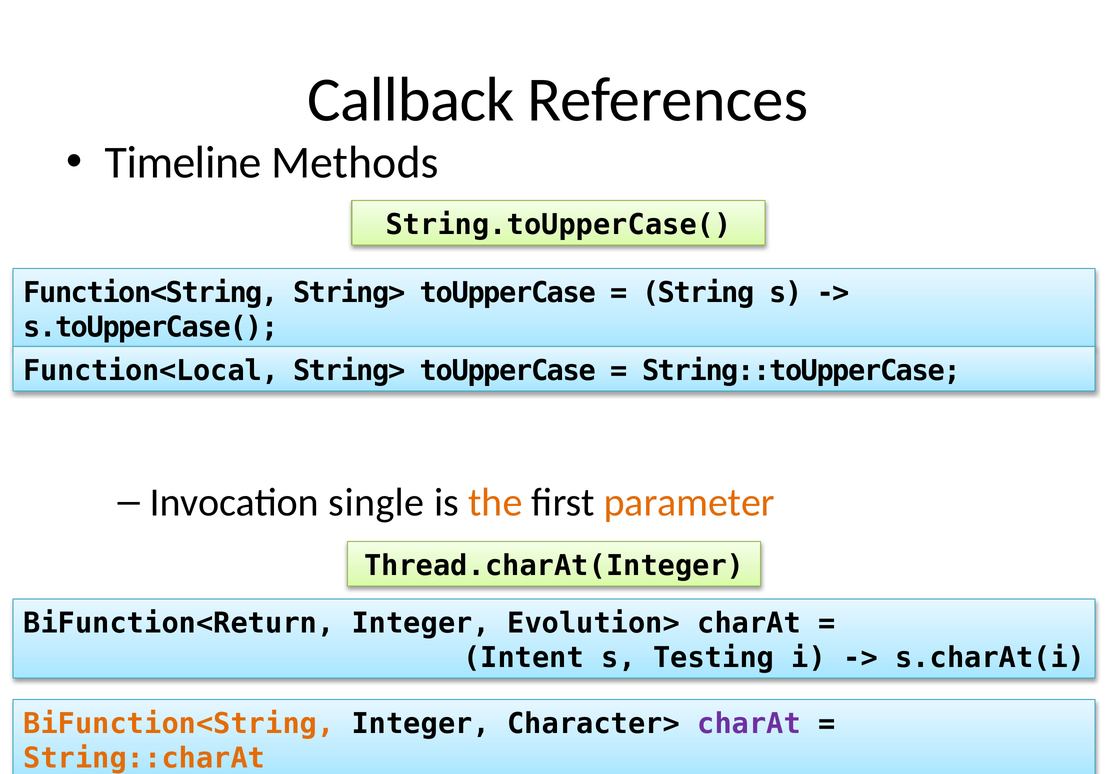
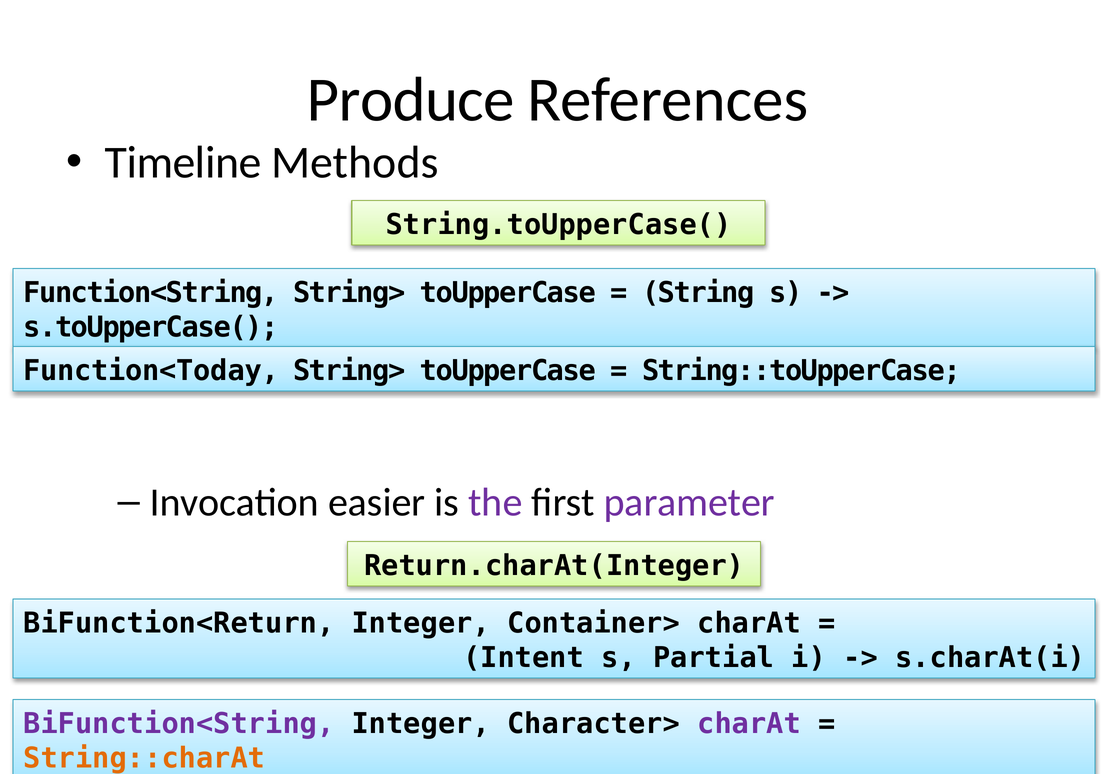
Callback: Callback -> Produce
Function<Local: Function<Local -> Function<Today
single: single -> easier
the colour: orange -> purple
parameter colour: orange -> purple
Thread.charAt(Integer: Thread.charAt(Integer -> Return.charAt(Integer
Evolution>: Evolution> -> Container>
Testing: Testing -> Partial
BiFunction<String colour: orange -> purple
